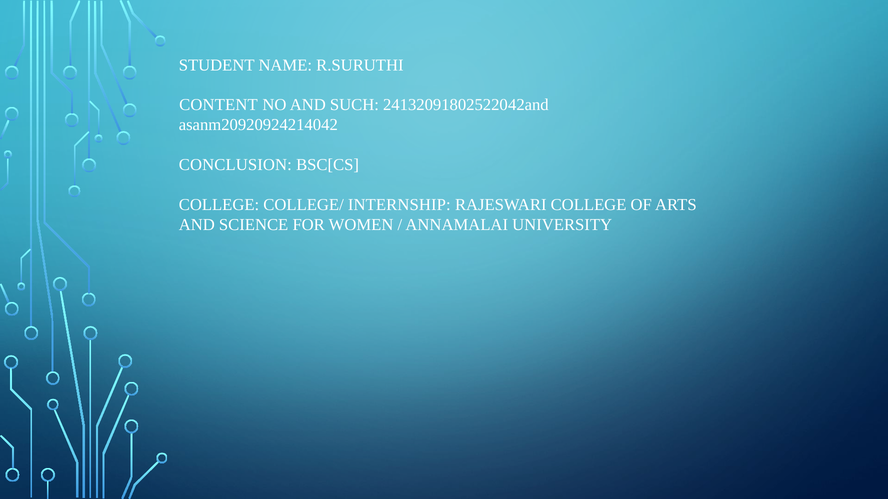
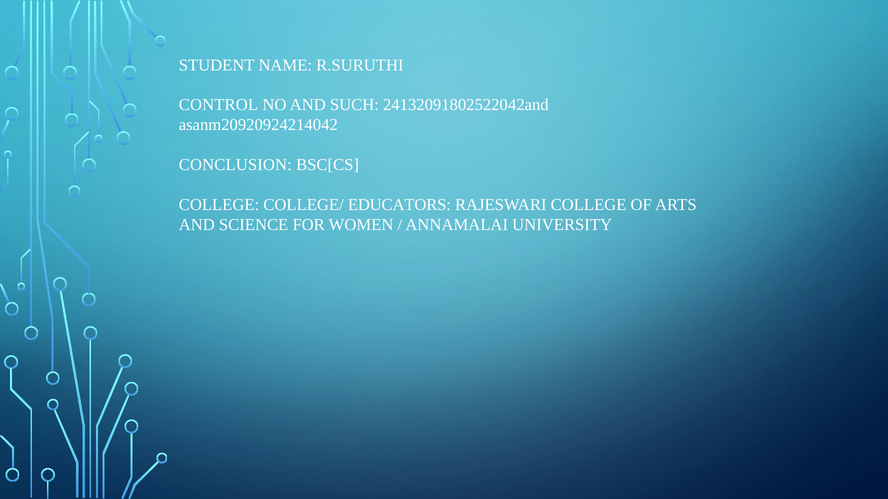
CONTENT: CONTENT -> CONTROL
INTERNSHIP: INTERNSHIP -> EDUCATORS
